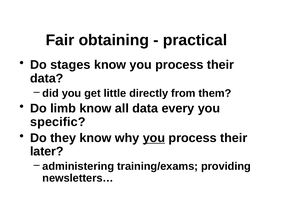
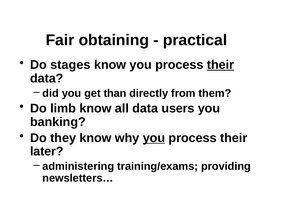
their at (220, 65) underline: none -> present
little: little -> than
every: every -> users
specific: specific -> banking
